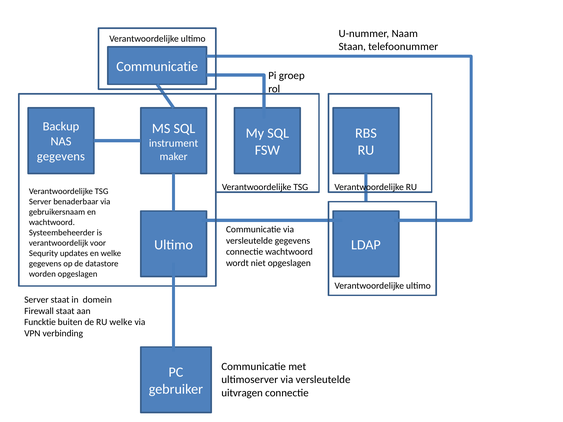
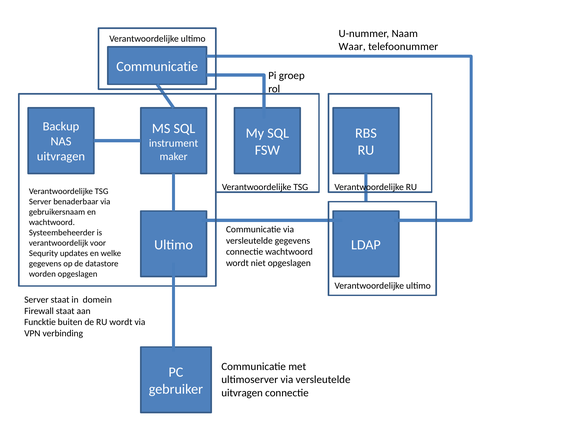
Staan: Staan -> Waar
gegevens at (61, 157): gegevens -> uitvragen
RU welke: welke -> wordt
